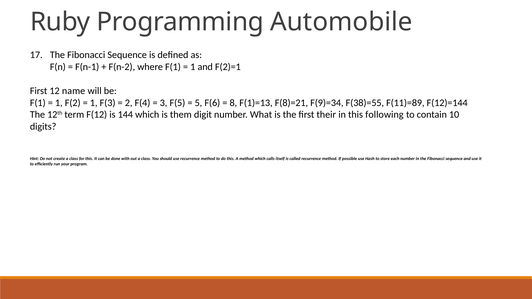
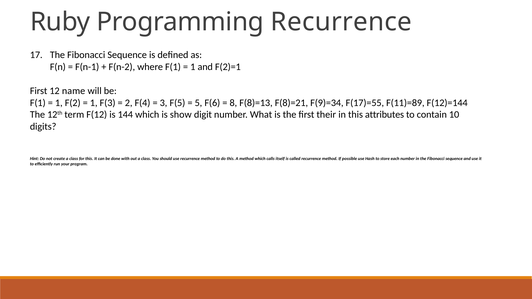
Programming Automobile: Automobile -> Recurrence
F(1)=13: F(1)=13 -> F(8)=13
F(38)=55: F(38)=55 -> F(17)=55
them: them -> show
following: following -> attributes
